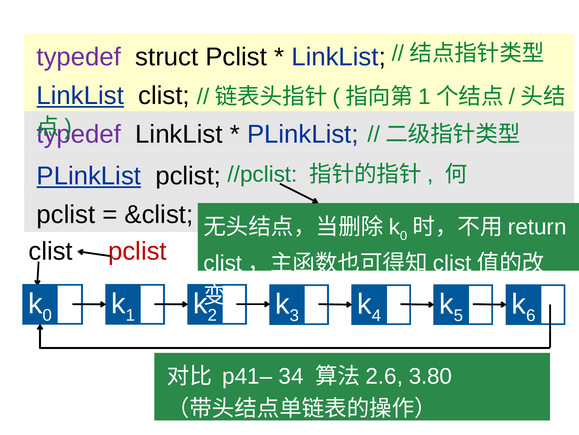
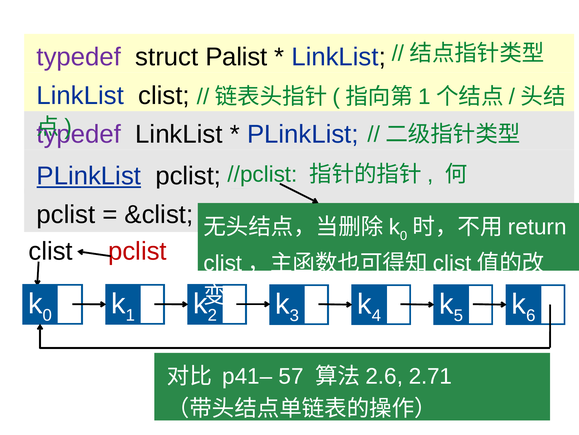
struct Pclist: Pclist -> Palist
LinkList at (80, 96) underline: present -> none
34: 34 -> 57
3.80: 3.80 -> 2.71
